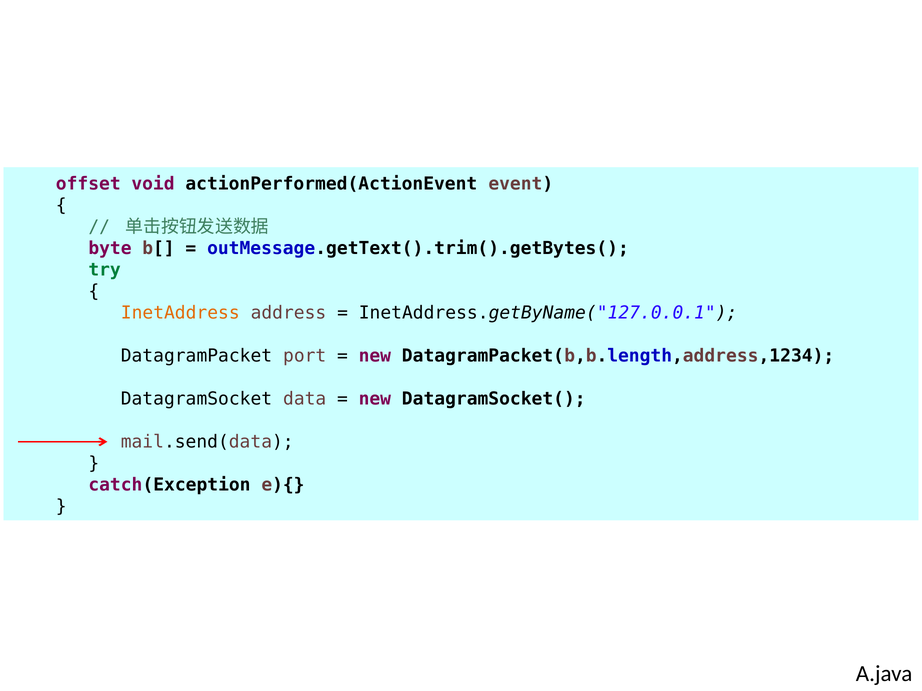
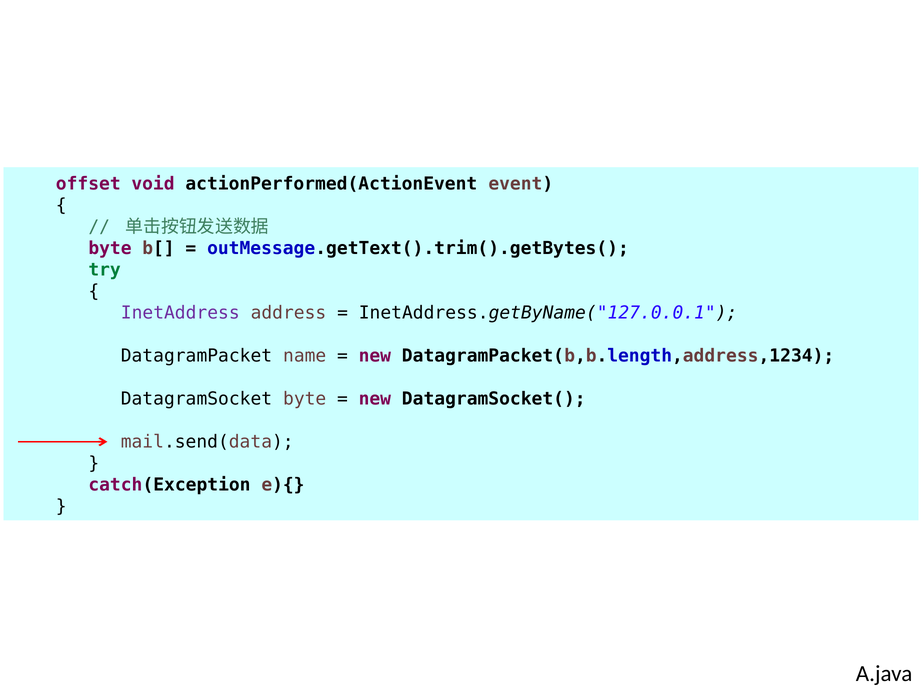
InetAddress colour: orange -> purple
port: port -> name
DatagramSocket data: data -> byte
